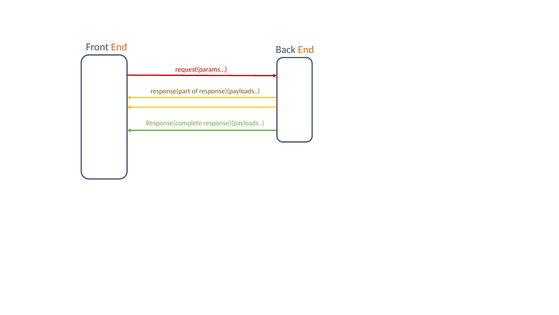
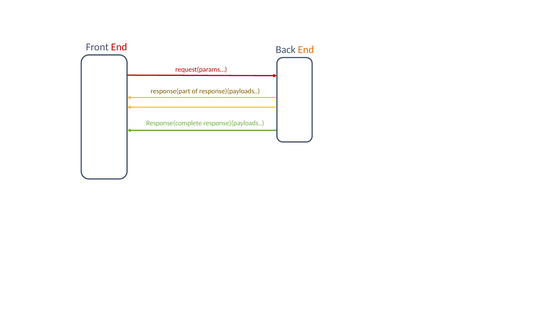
End at (119, 47) colour: orange -> red
